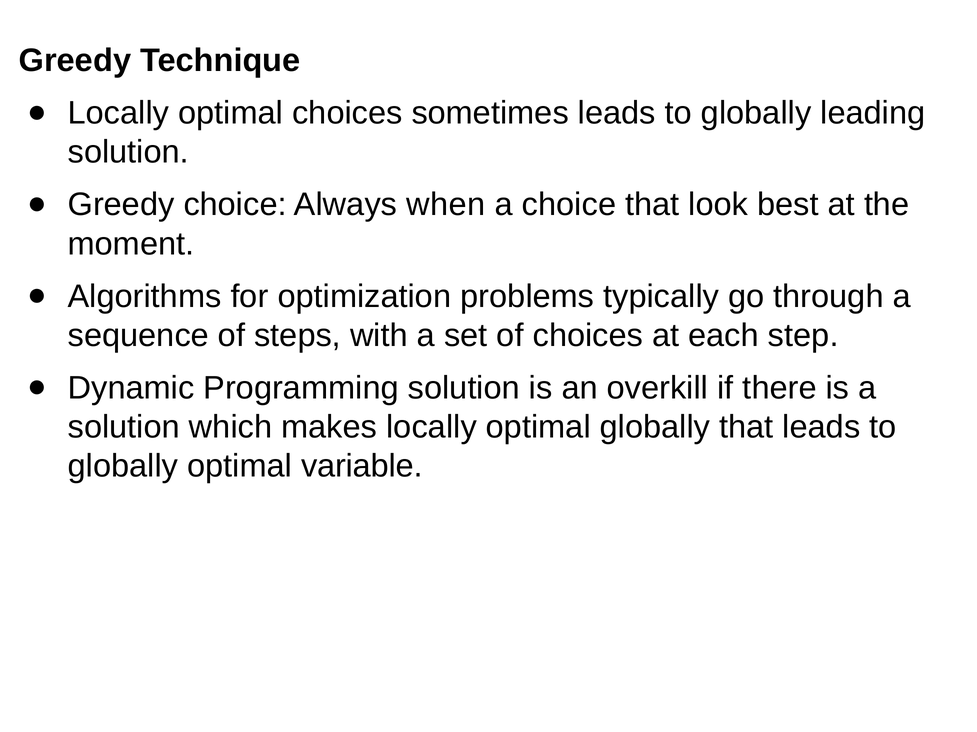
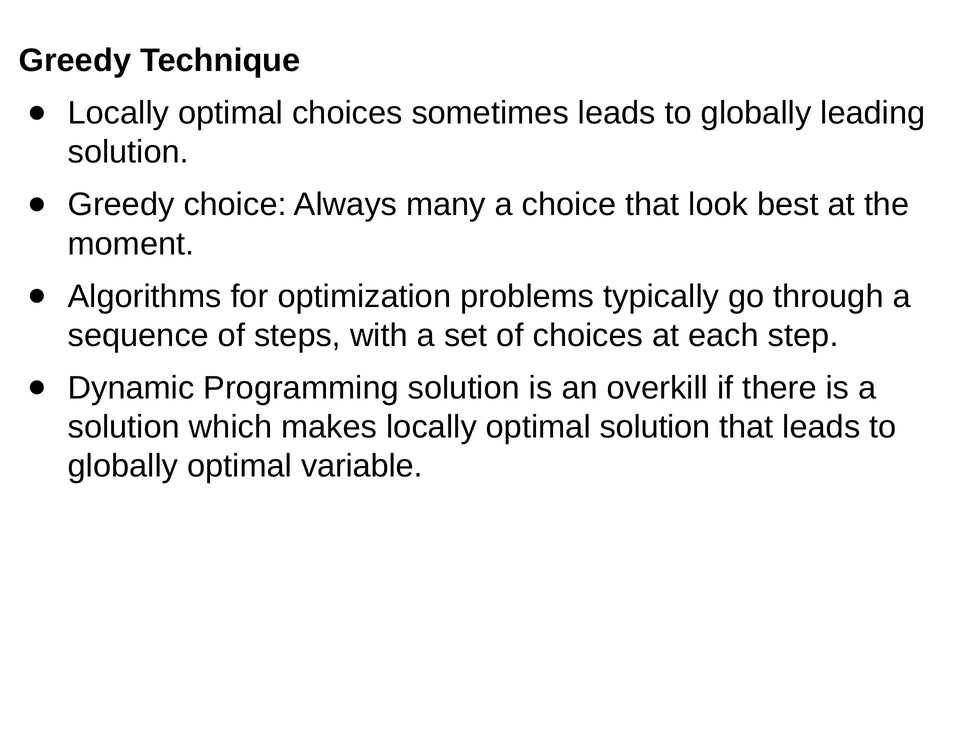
when: when -> many
optimal globally: globally -> solution
